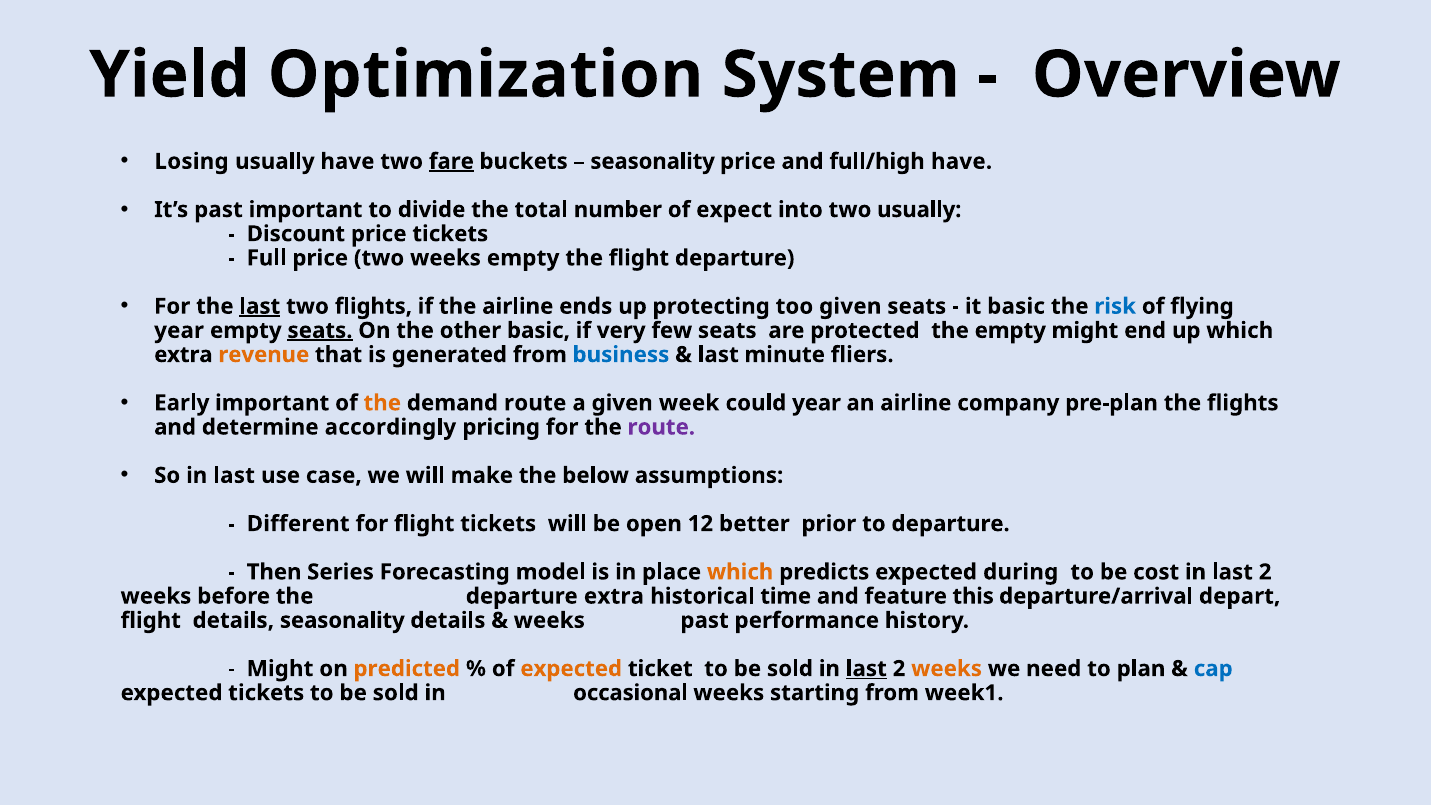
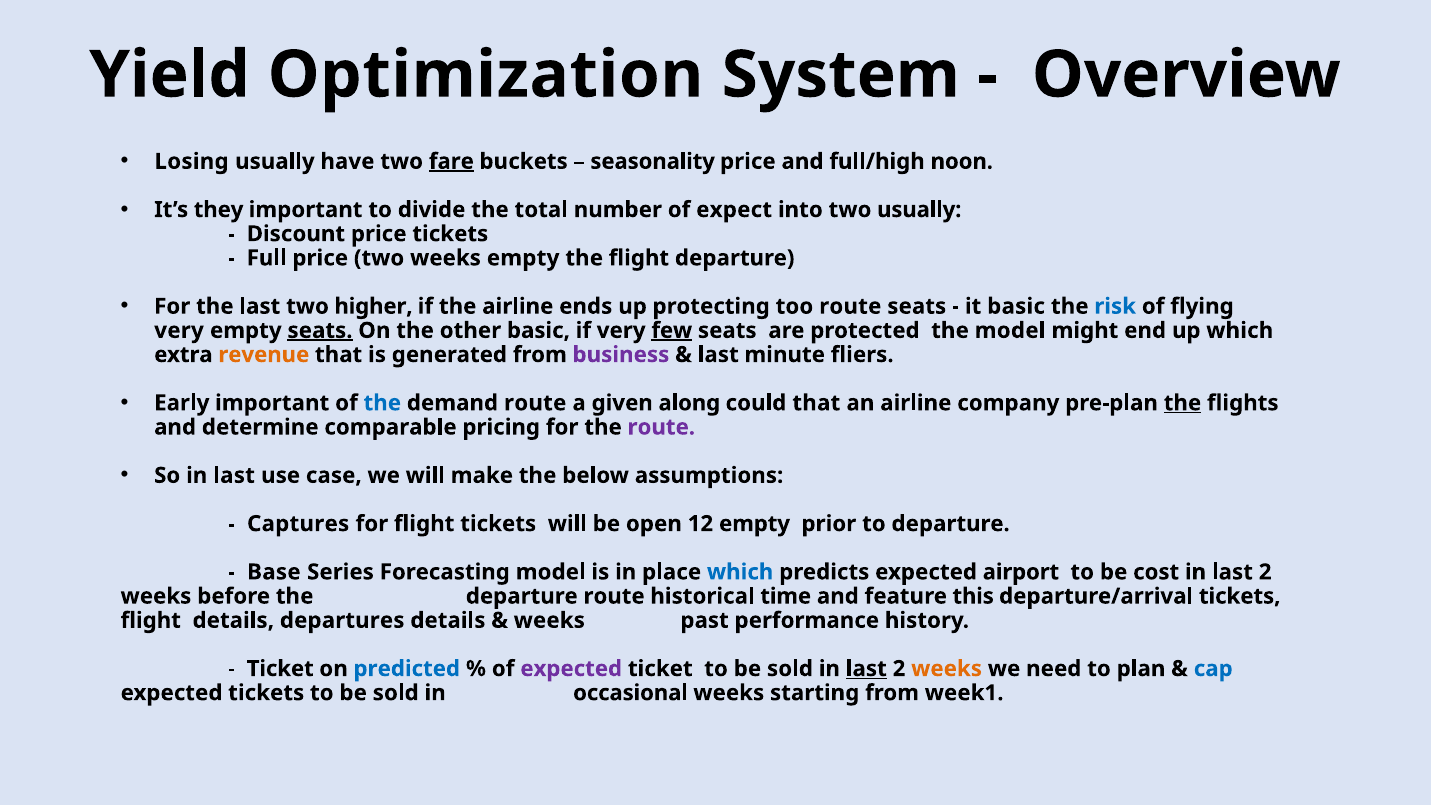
full/high have: have -> noon
It’s past: past -> they
last at (260, 306) underline: present -> none
two flights: flights -> higher
too given: given -> route
year at (179, 330): year -> very
few underline: none -> present
the empty: empty -> model
business colour: blue -> purple
the at (382, 403) colour: orange -> blue
week: week -> along
could year: year -> that
the at (1182, 403) underline: none -> present
accordingly: accordingly -> comparable
Different: Different -> Captures
12 better: better -> empty
Then: Then -> Base
which at (740, 572) colour: orange -> blue
during: during -> airport
departure extra: extra -> route
departure/arrival depart: depart -> tickets
details seasonality: seasonality -> departures
Might at (280, 669): Might -> Ticket
predicted colour: orange -> blue
expected at (571, 669) colour: orange -> purple
